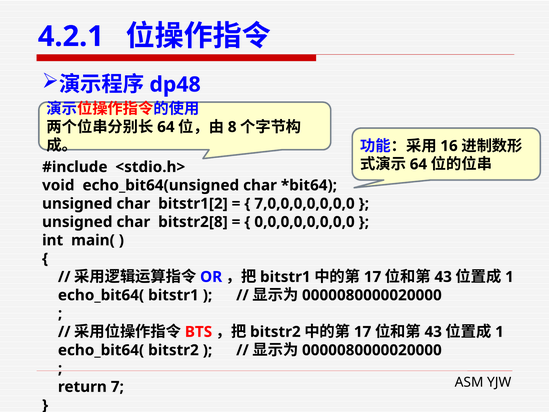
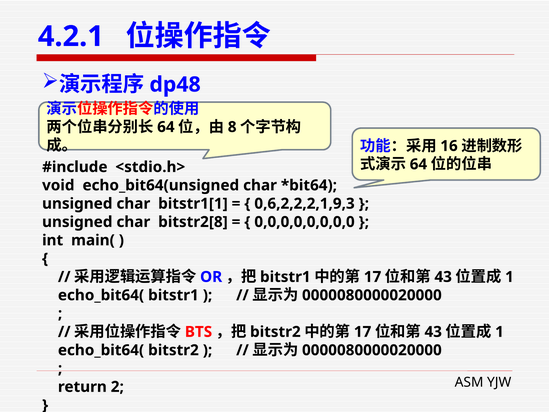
bitstr1[2: bitstr1[2 -> bitstr1[1
7,0,0,0,0,0,0,0: 7,0,0,0,0,0,0,0 -> 0,6,2,2,2,1,9,3
7: 7 -> 2
